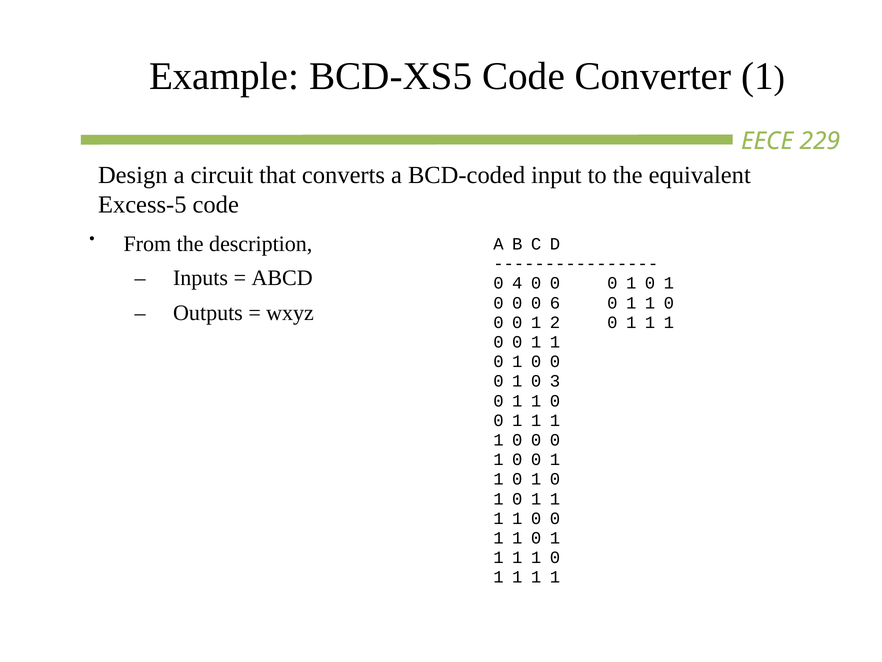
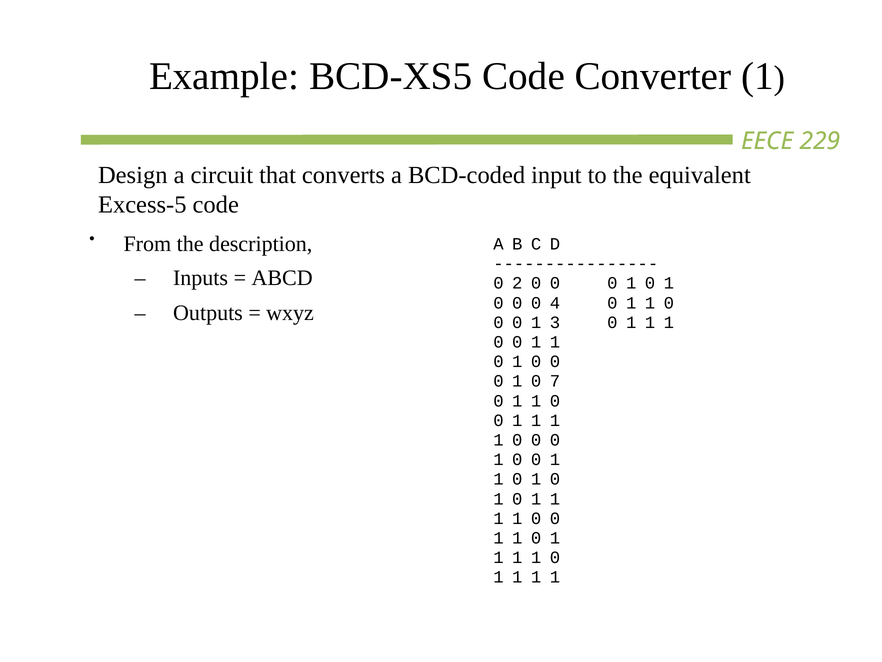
4: 4 -> 2
6: 6 -> 4
2: 2 -> 3
3: 3 -> 7
